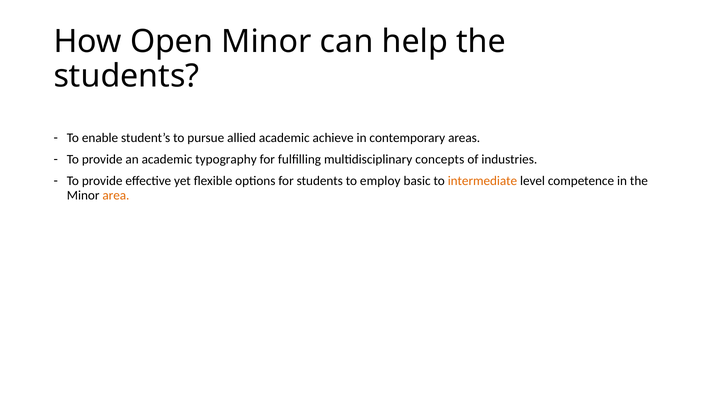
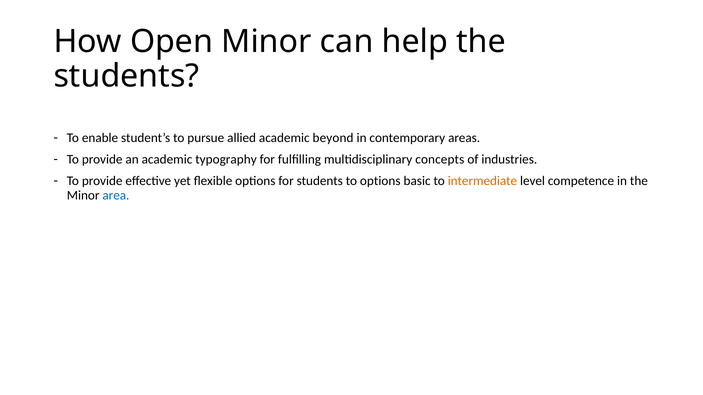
achieve: achieve -> beyond
to employ: employ -> options
area colour: orange -> blue
